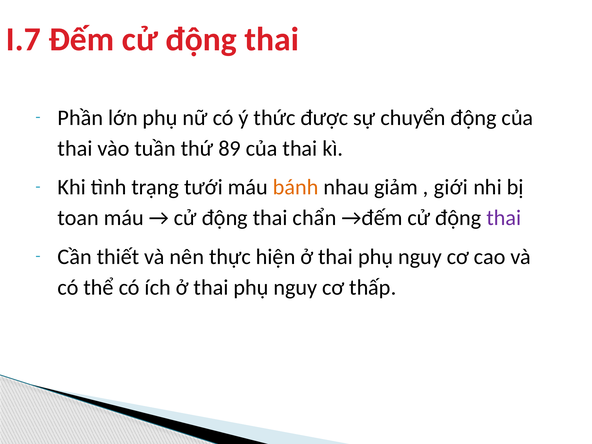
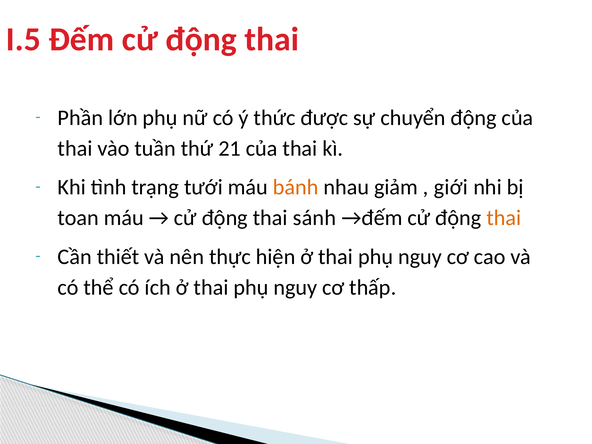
I.7: I.7 -> I.5
89: 89 -> 21
chẩn: chẩn -> sánh
thai at (504, 218) colour: purple -> orange
